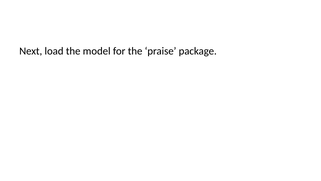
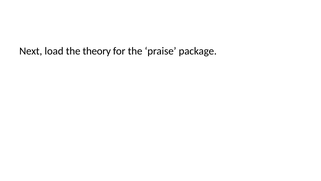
model: model -> theory
